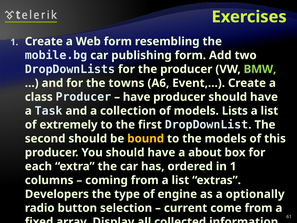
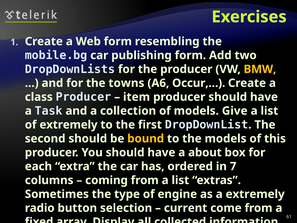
BMW colour: light green -> yellow
Event,…: Event,… -> Occur,…
have at (137, 97): have -> item
Lists: Lists -> Give
in 1: 1 -> 7
Developers: Developers -> Sometimes
a optionally: optionally -> extremely
